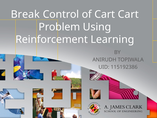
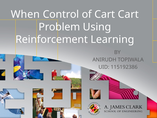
Break: Break -> When
